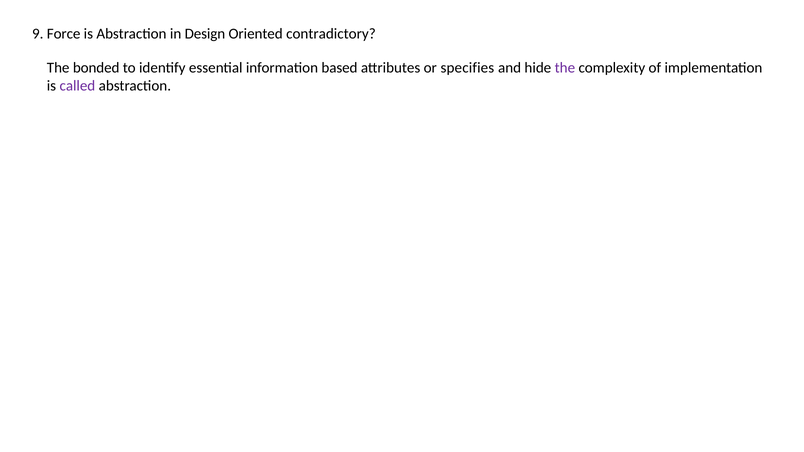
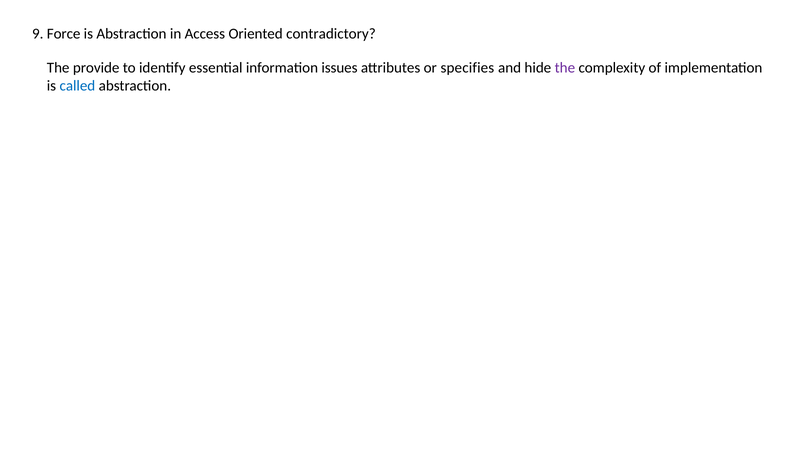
Design: Design -> Access
bonded: bonded -> provide
based: based -> issues
called colour: purple -> blue
